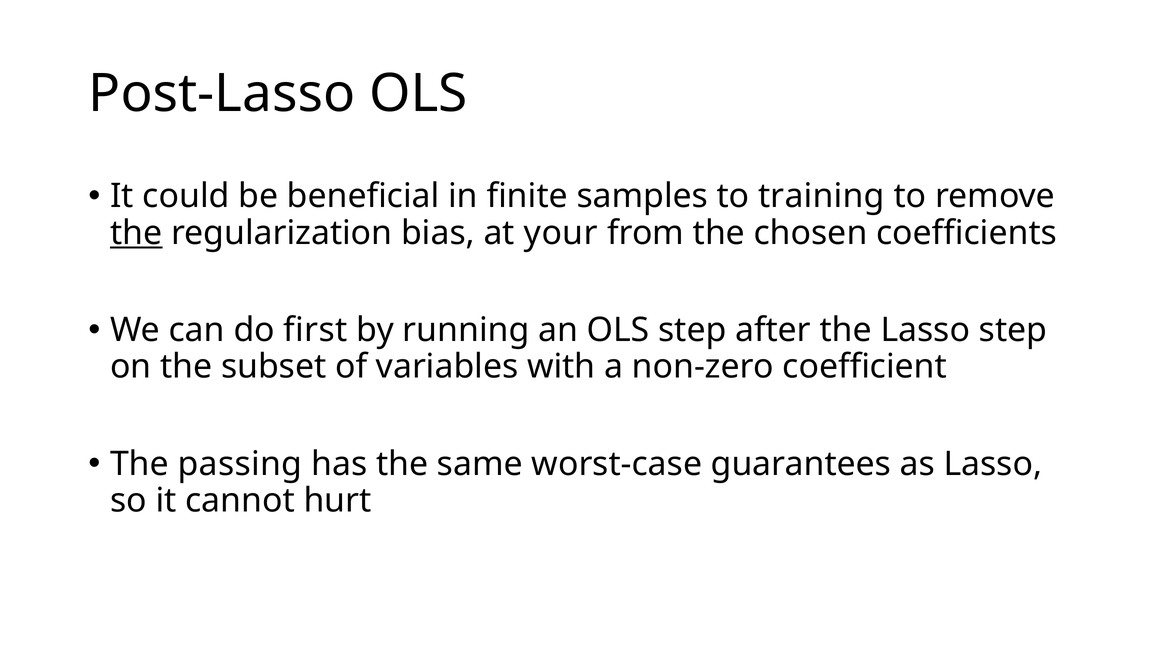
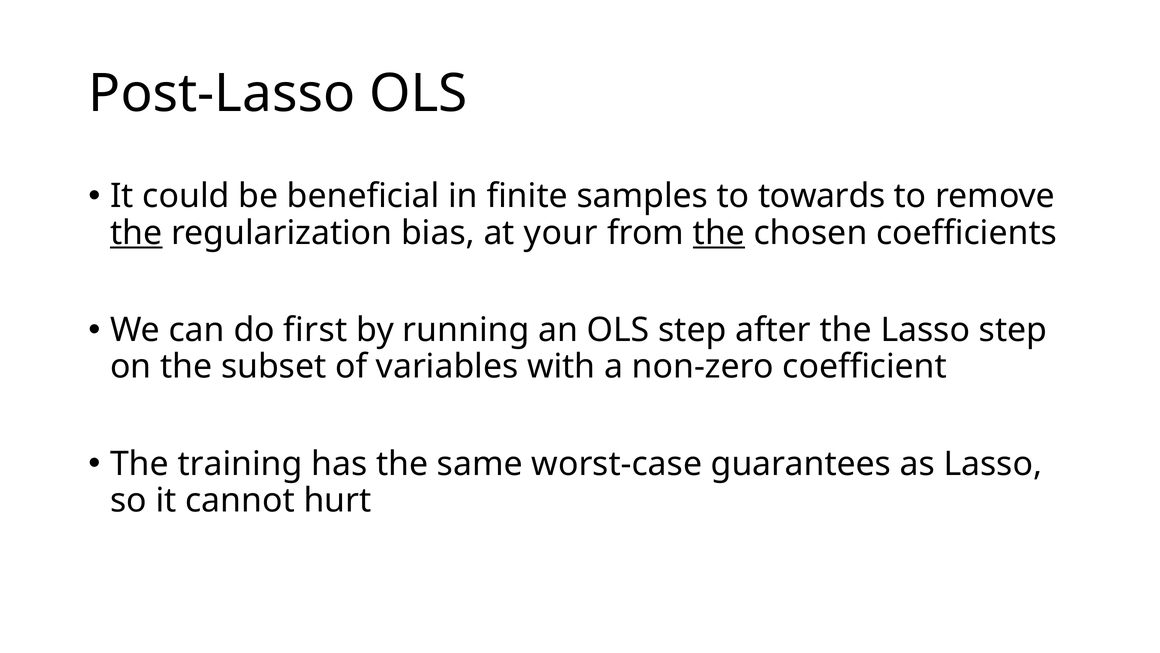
training: training -> towards
the at (719, 233) underline: none -> present
passing: passing -> training
